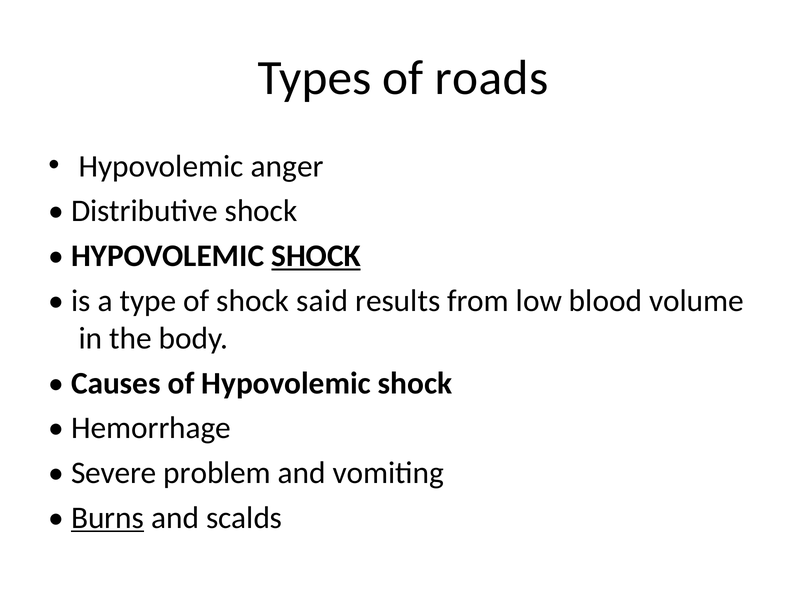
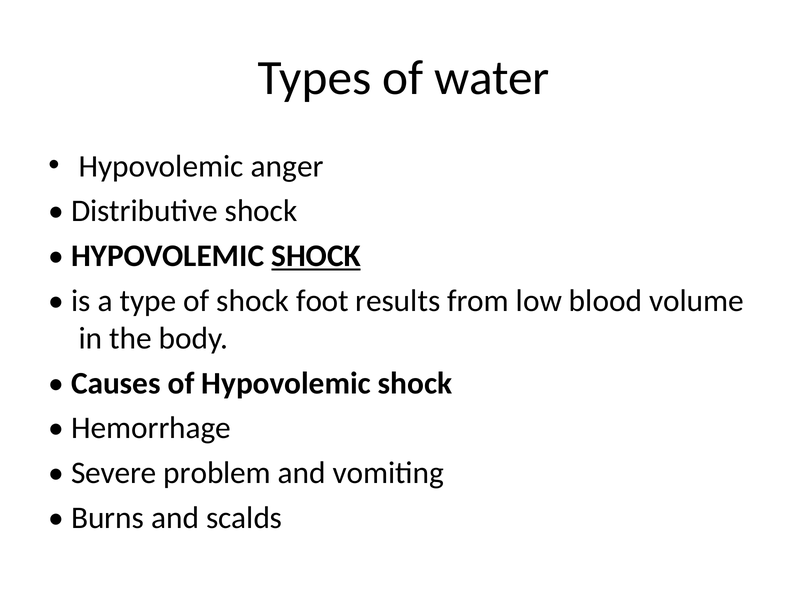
roads: roads -> water
said: said -> foot
Burns underline: present -> none
